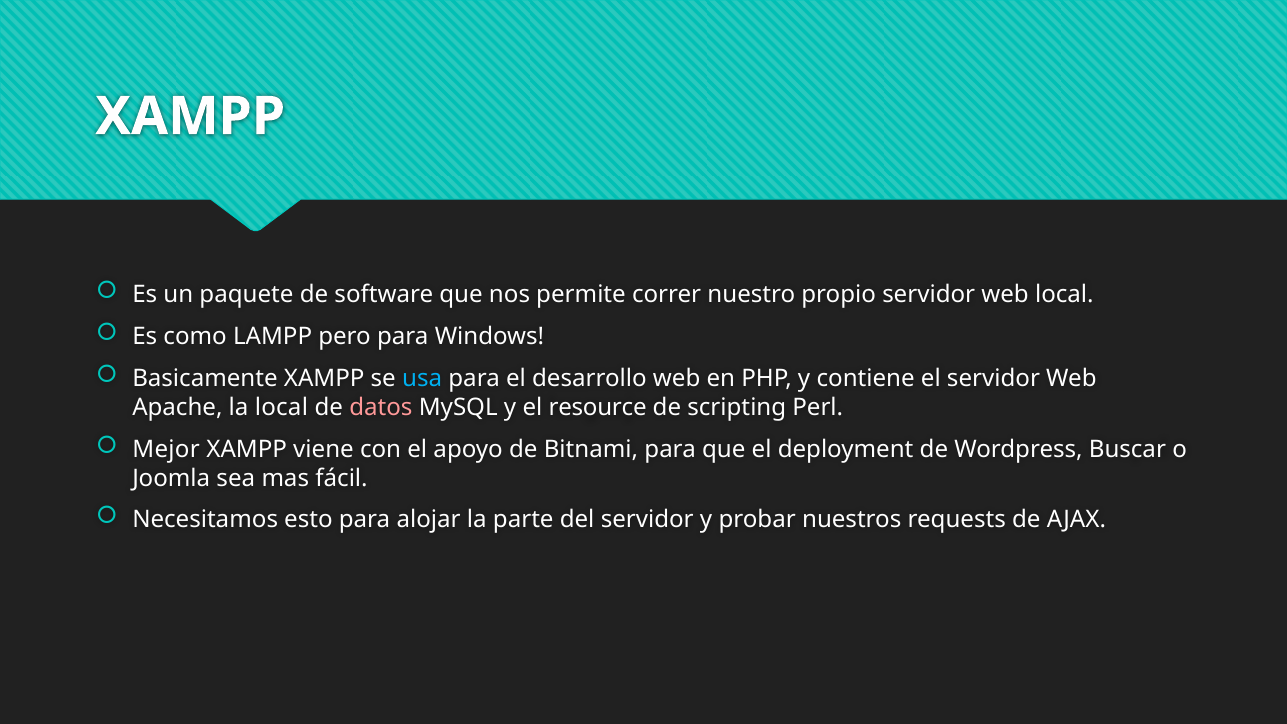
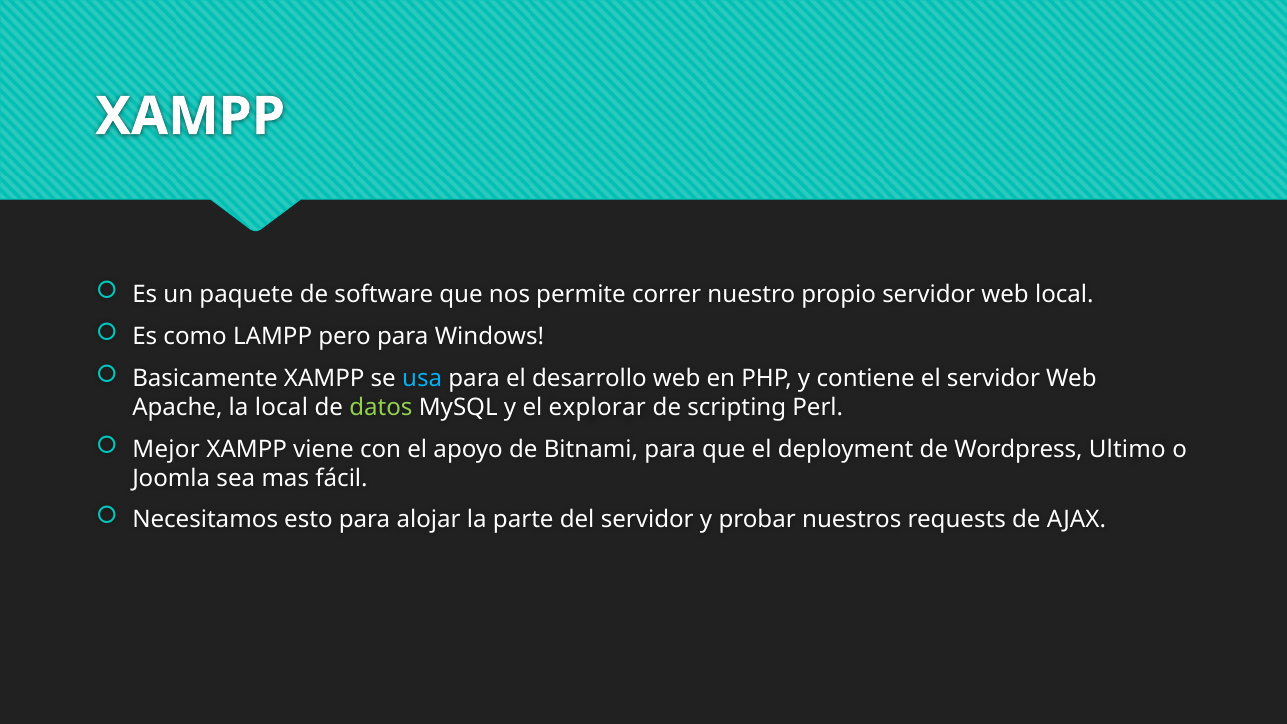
datos colour: pink -> light green
resource: resource -> explorar
Buscar: Buscar -> Ultimo
